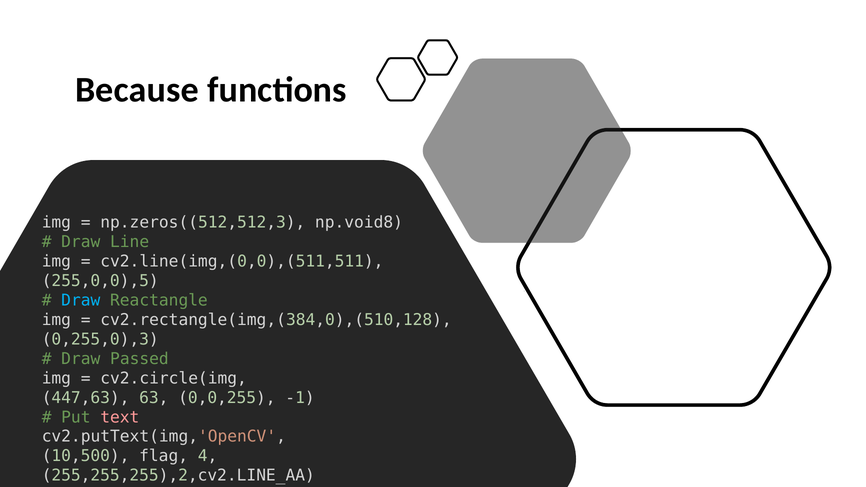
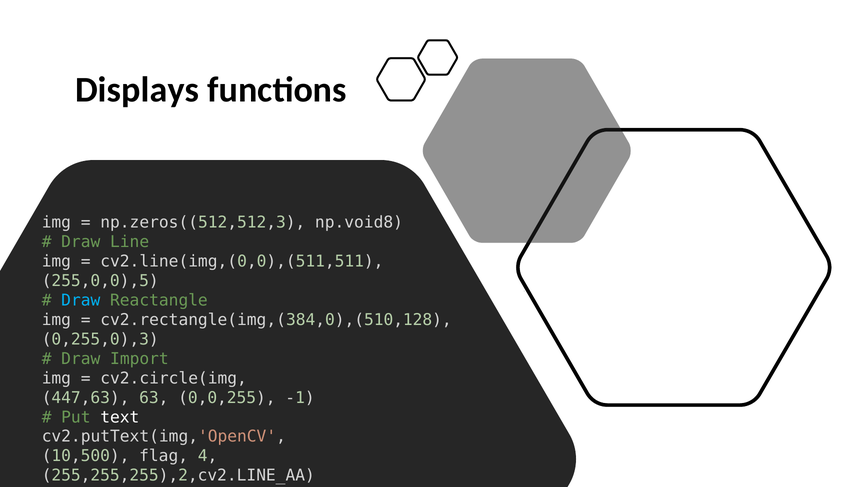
Because: Because -> Displays
Passed: Passed -> Import
text colour: pink -> white
